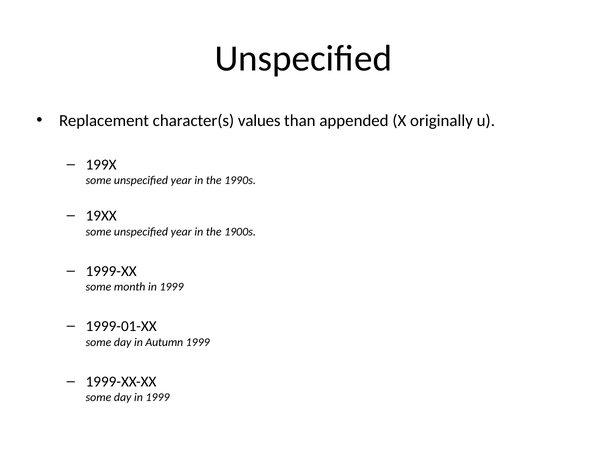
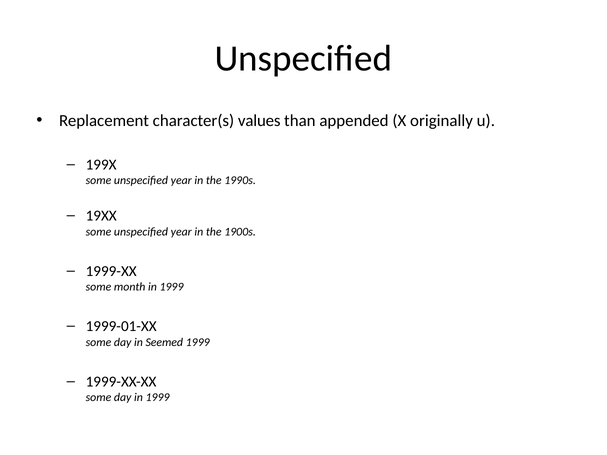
Autumn: Autumn -> Seemed
